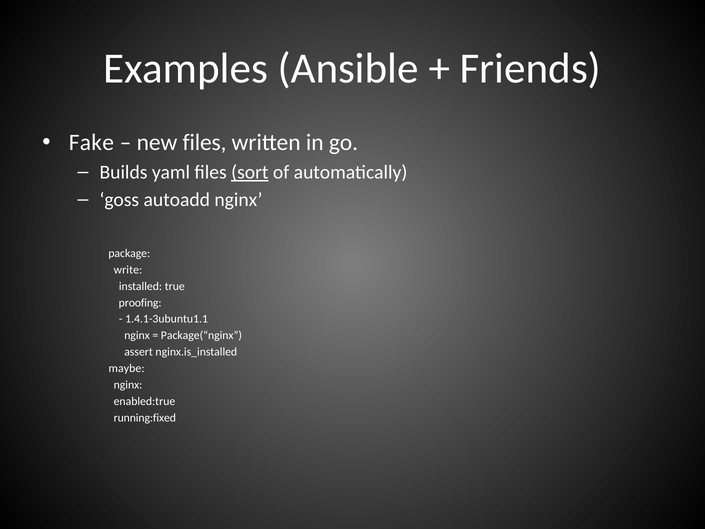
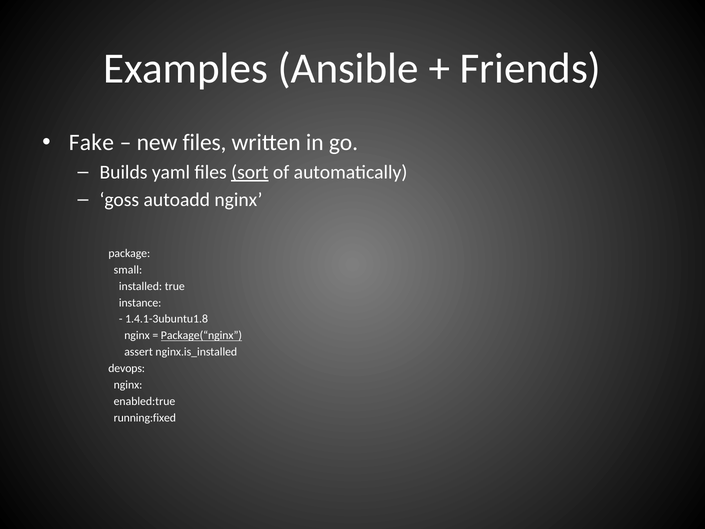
write: write -> small
proofing: proofing -> instance
1.4.1-3ubuntu1.1: 1.4.1-3ubuntu1.1 -> 1.4.1-3ubuntu1.8
Package(“nginx underline: none -> present
maybe: maybe -> devops
